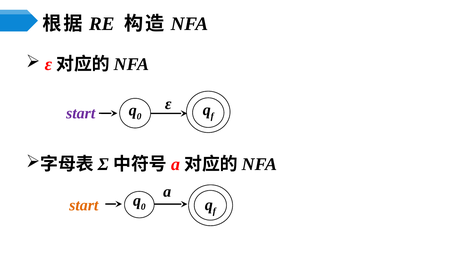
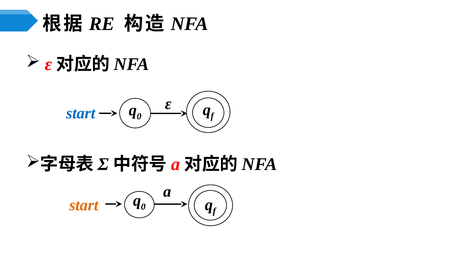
start at (81, 113) colour: purple -> blue
